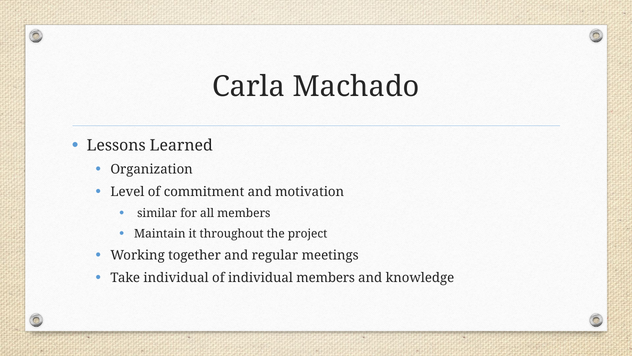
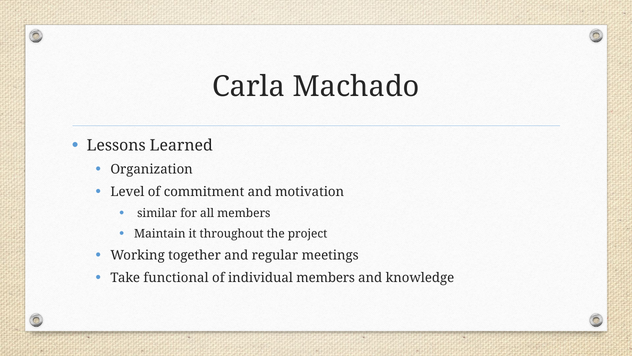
Take individual: individual -> functional
